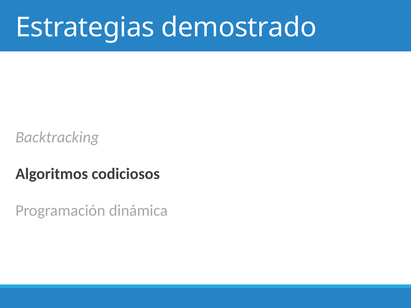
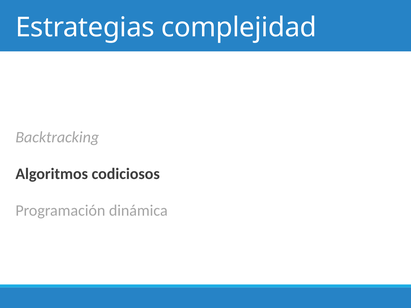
demostrado: demostrado -> complejidad
